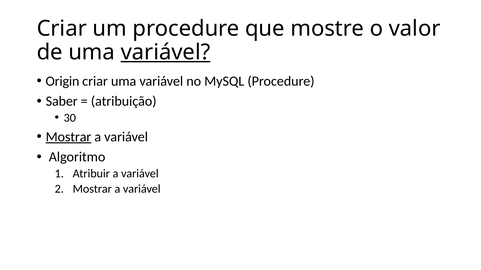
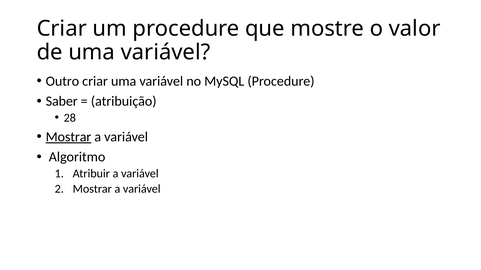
variável at (165, 52) underline: present -> none
Origin: Origin -> Outro
30: 30 -> 28
